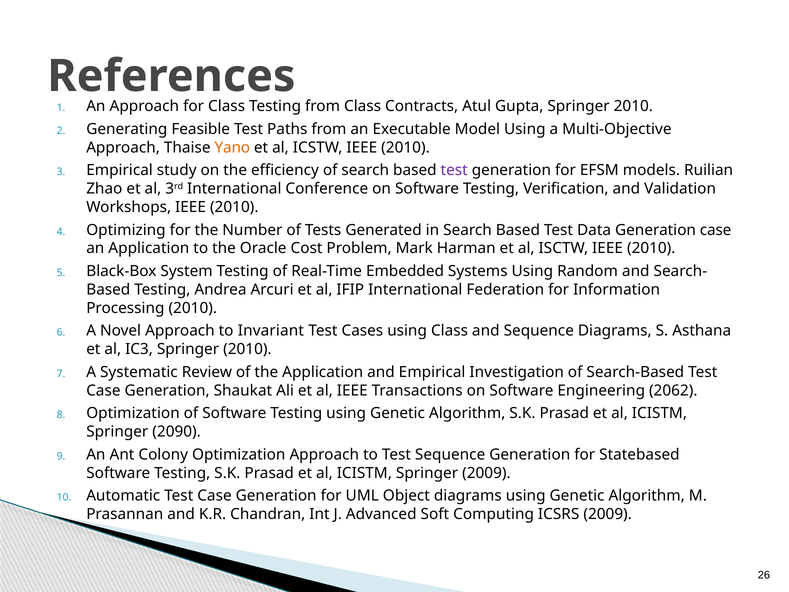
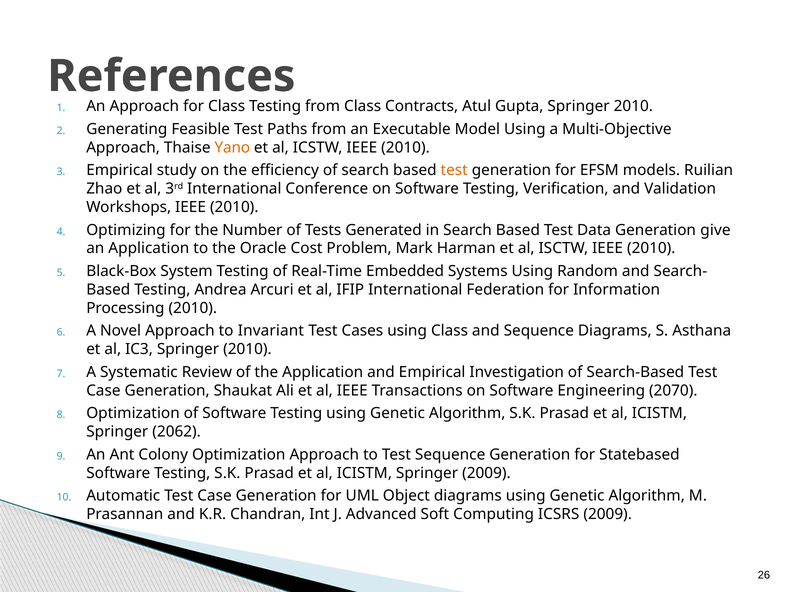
test at (454, 170) colour: purple -> orange
Generation case: case -> give
2062: 2062 -> 2070
2090: 2090 -> 2062
